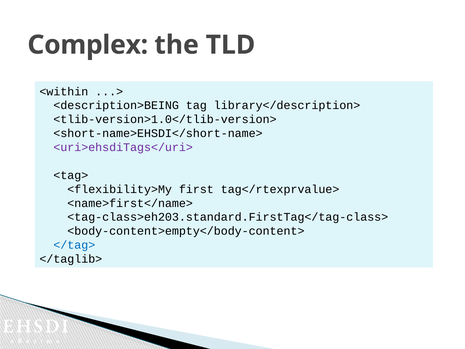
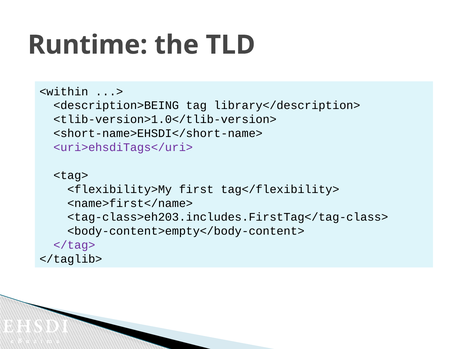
Complex: Complex -> Runtime
tag</rtexprvalue>: tag</rtexprvalue> -> tag</flexibility>
<tag-class>eh203.standard.FirstTag</tag-class>: <tag-class>eh203.standard.FirstTag</tag-class> -> <tag-class>eh203.includes.FirstTag</tag-class>
</tag> colour: blue -> purple
